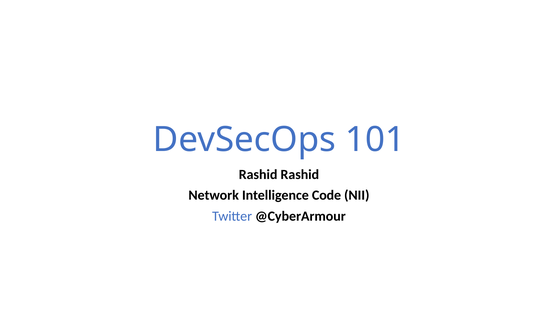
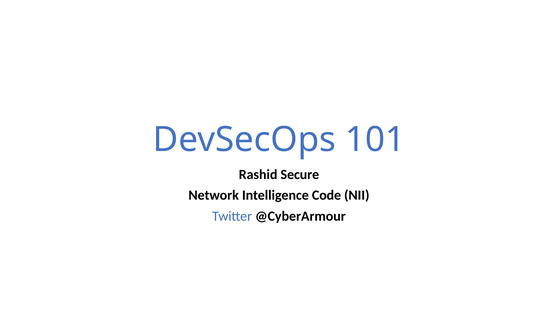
Rashid Rashid: Rashid -> Secure
